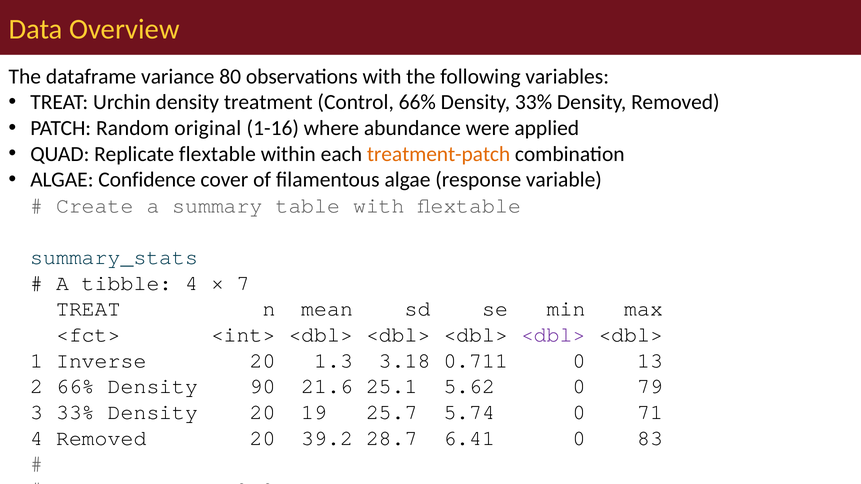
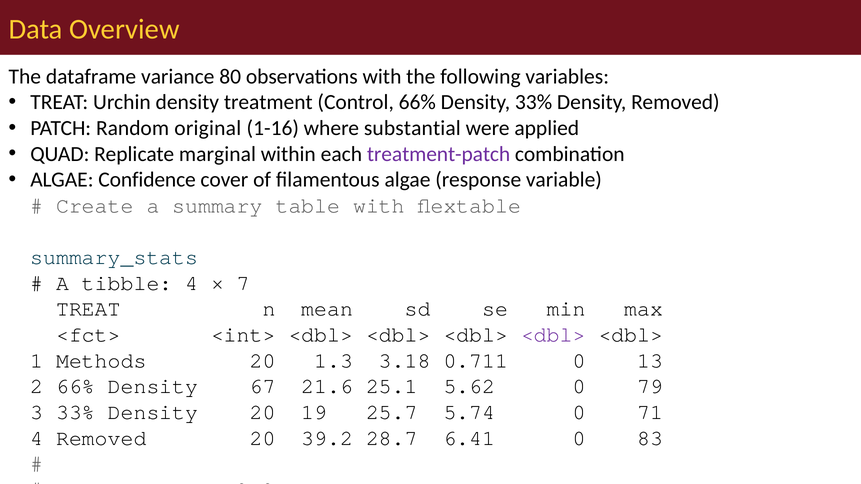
abundance: abundance -> substantial
Replicate flextable: flextable -> marginal
treatment-patch colour: orange -> purple
Inverse: Inverse -> Methods
90: 90 -> 67
